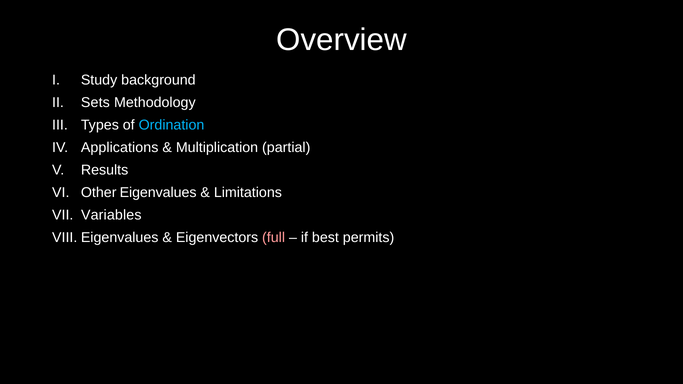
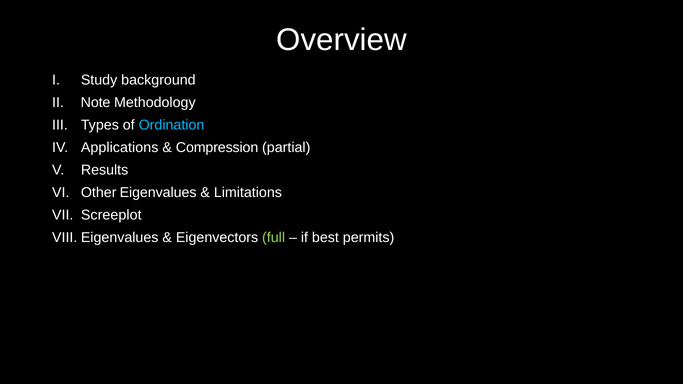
Sets: Sets -> Note
Multiplication: Multiplication -> Compression
Variables: Variables -> Screeplot
full colour: pink -> light green
